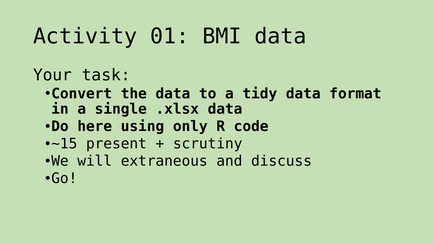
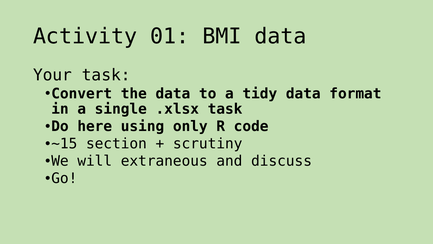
.xlsx data: data -> task
present: present -> section
